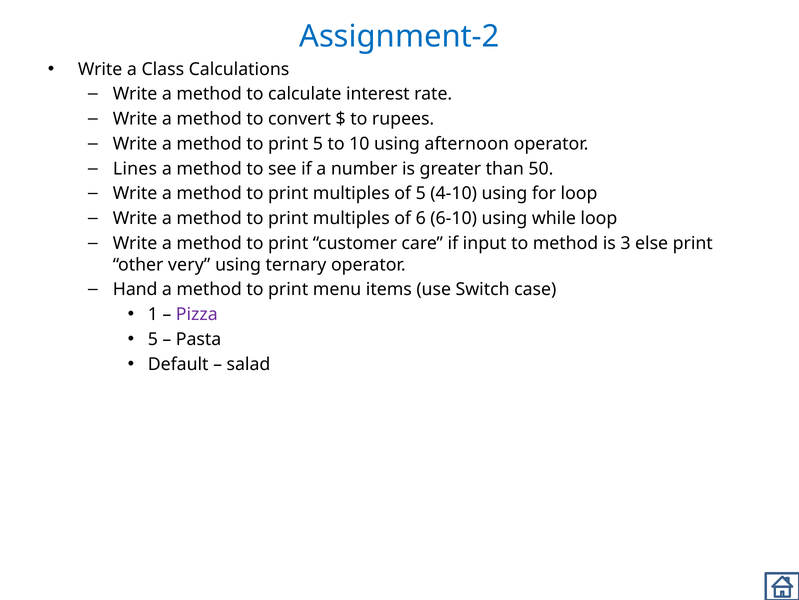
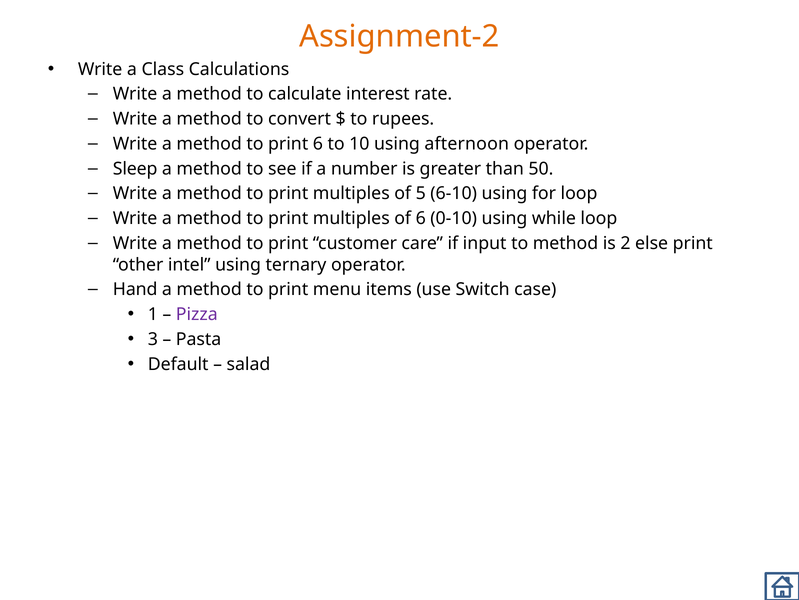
Assignment-2 colour: blue -> orange
print 5: 5 -> 6
Lines: Lines -> Sleep
4-10: 4-10 -> 6-10
6-10: 6-10 -> 0-10
3: 3 -> 2
very: very -> intel
5 at (153, 339): 5 -> 3
